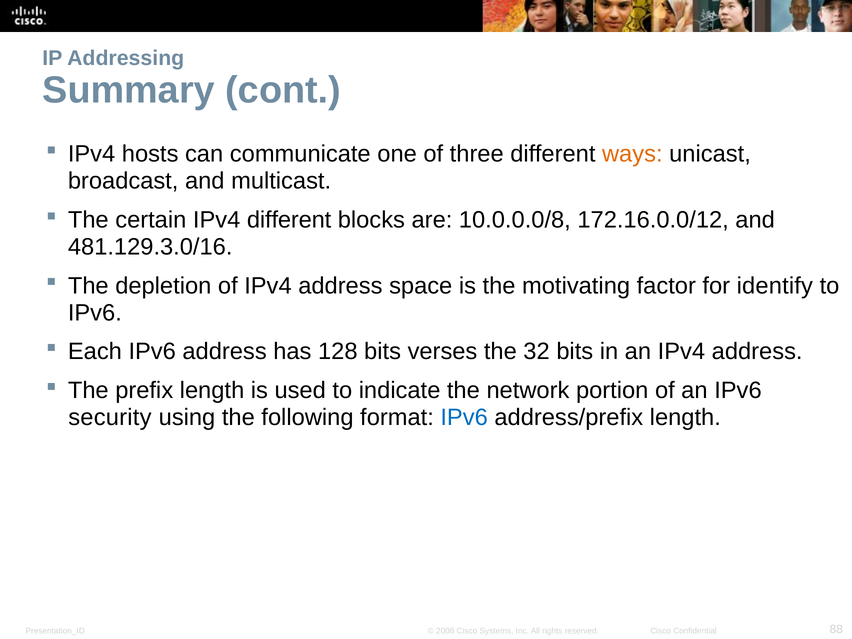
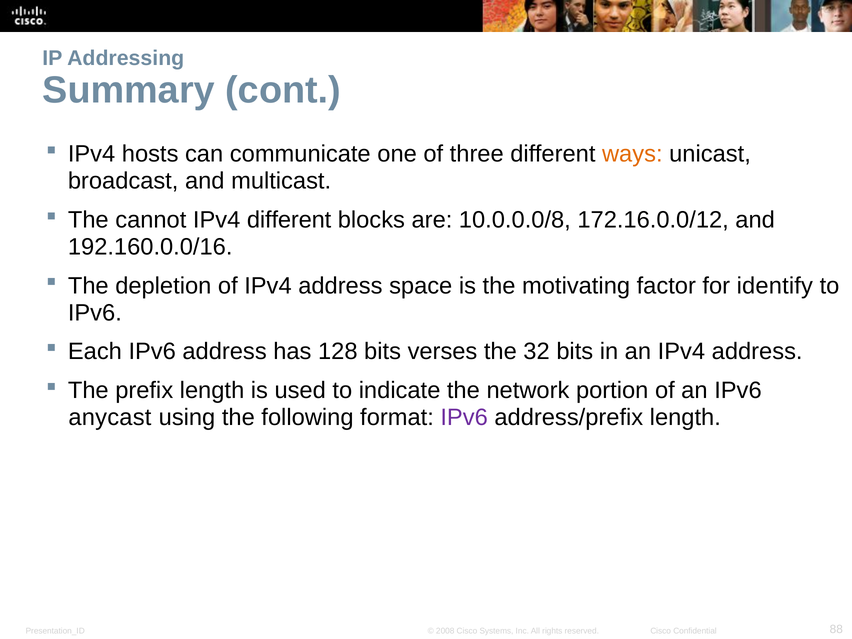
certain: certain -> cannot
481.129.3.0/16: 481.129.3.0/16 -> 192.160.0.0/16
security: security -> anycast
IPv6 at (464, 417) colour: blue -> purple
